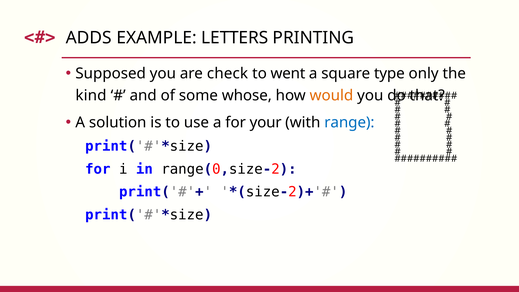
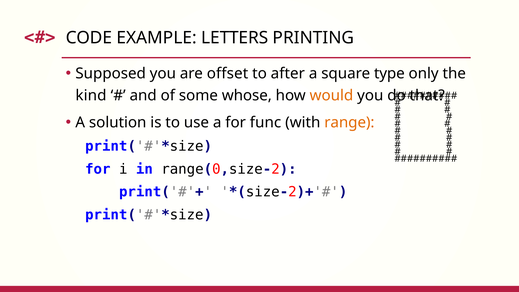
ADDS: ADDS -> CODE
check: check -> offset
went: went -> after
your: your -> func
range colour: blue -> orange
